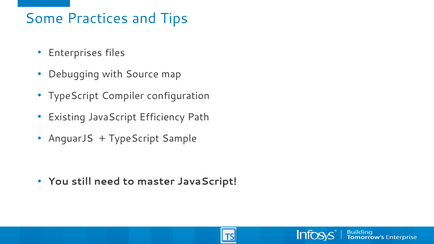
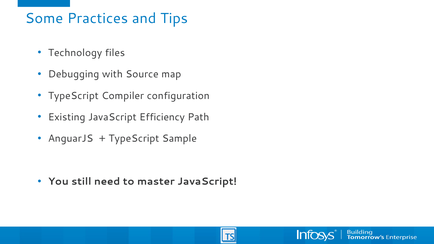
Enterprises: Enterprises -> Technology
